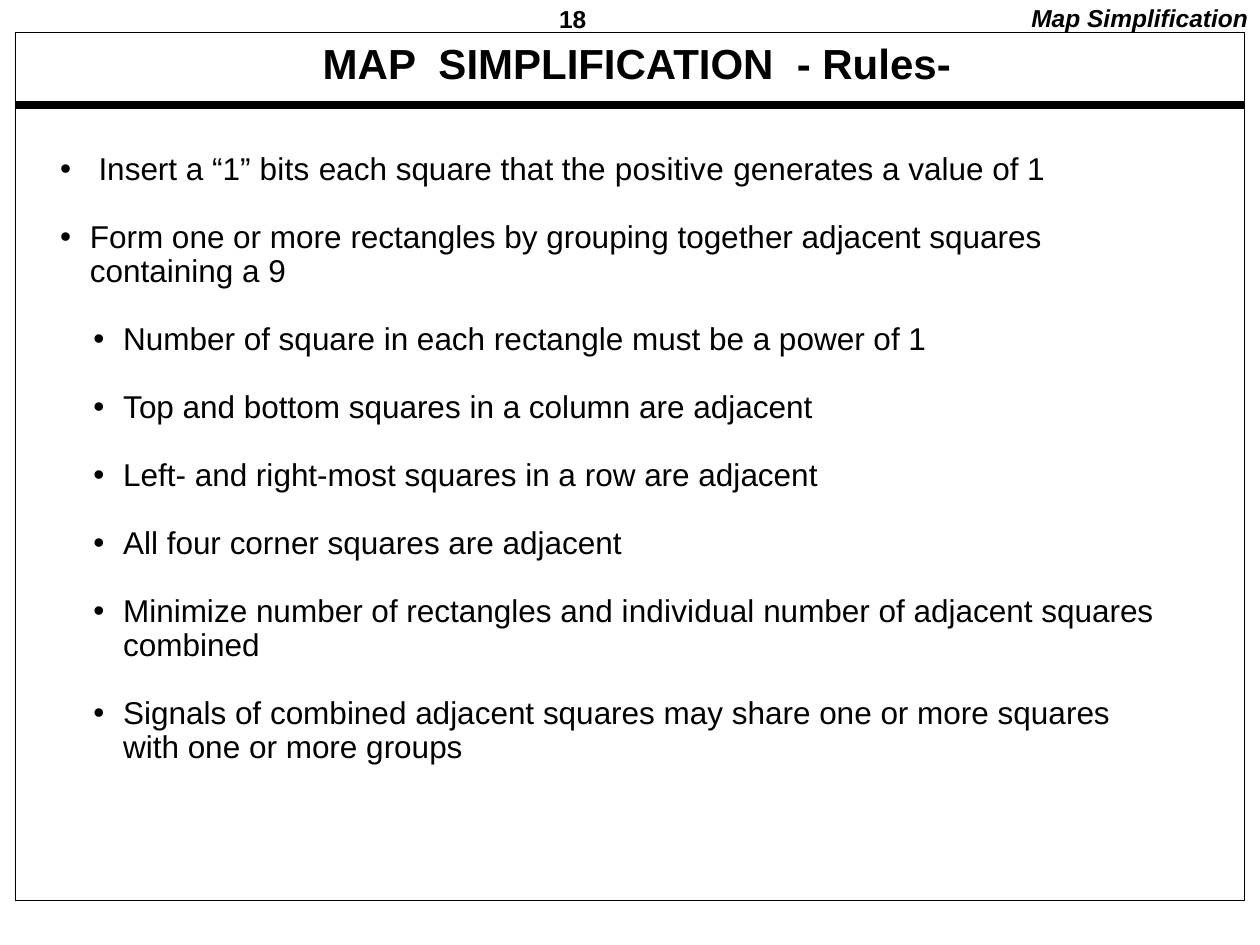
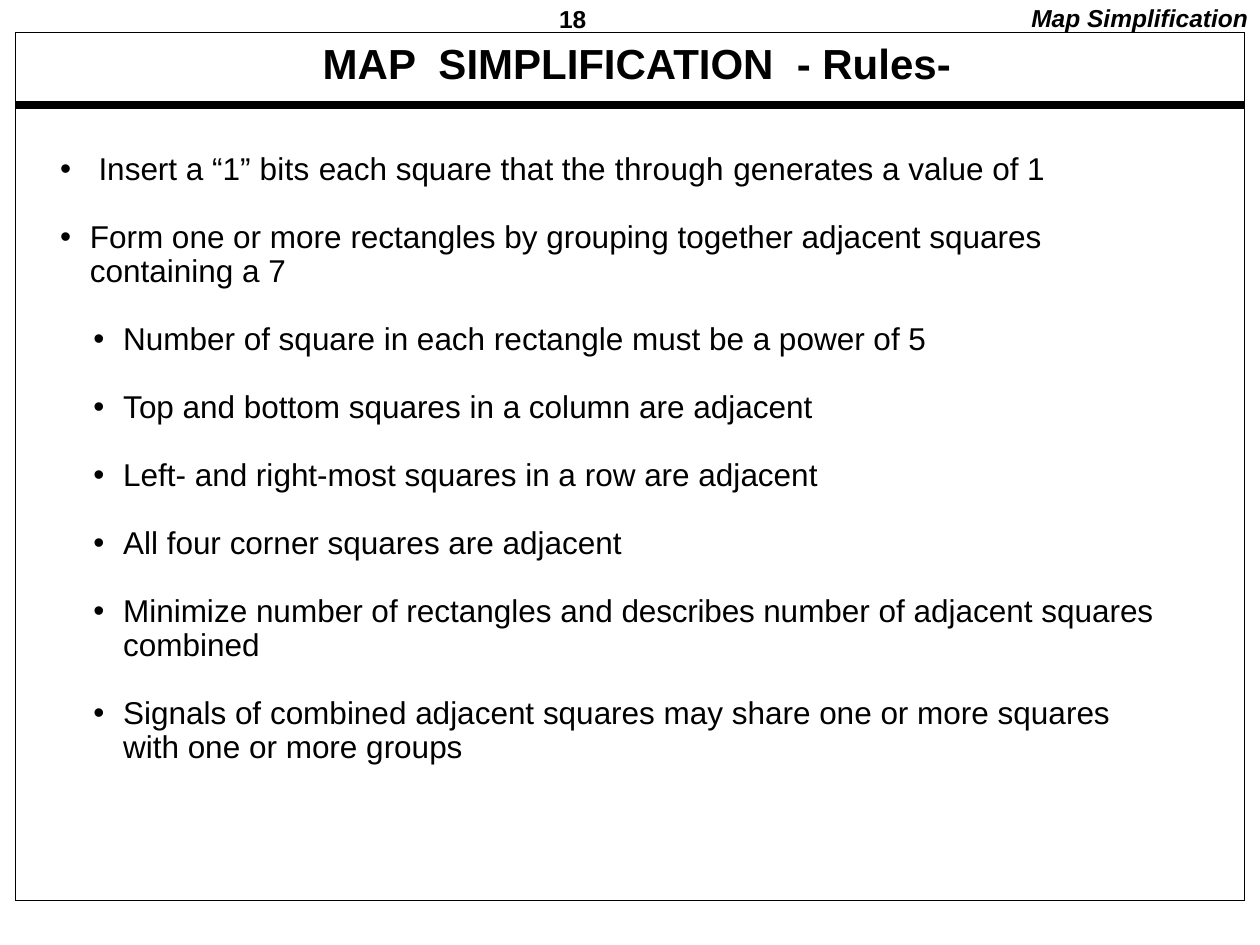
positive: positive -> through
9: 9 -> 7
power of 1: 1 -> 5
individual: individual -> describes
